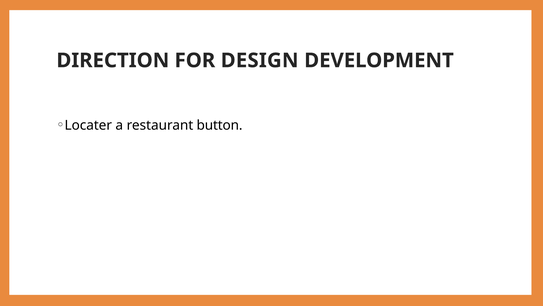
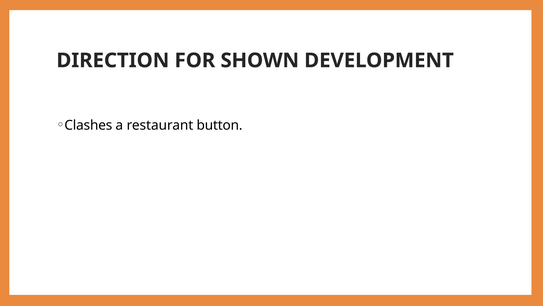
DESIGN: DESIGN -> SHOWN
Locater: Locater -> Clashes
